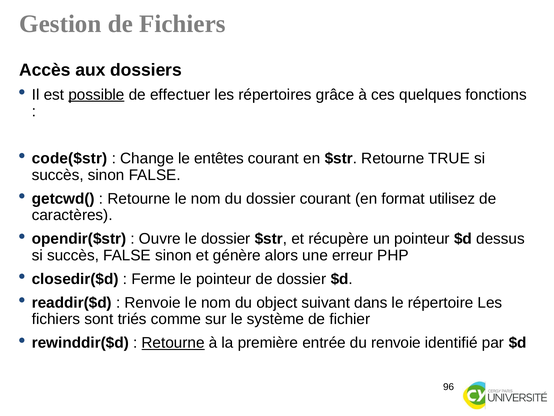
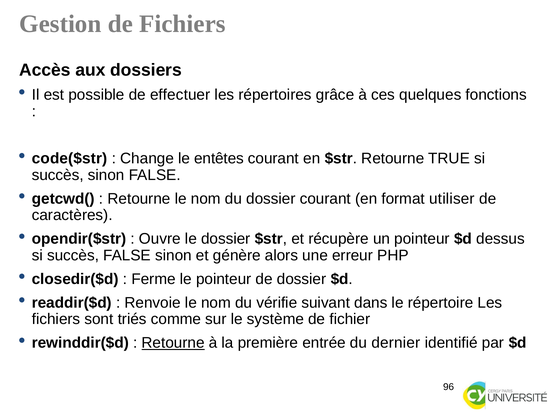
possible underline: present -> none
utilisez: utilisez -> utiliser
object: object -> vérifie
du renvoie: renvoie -> dernier
